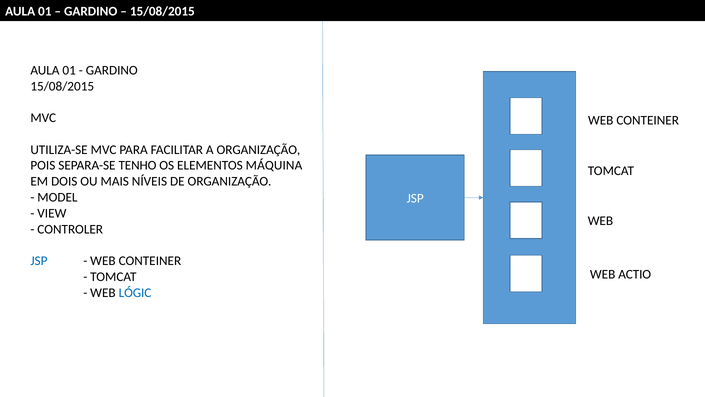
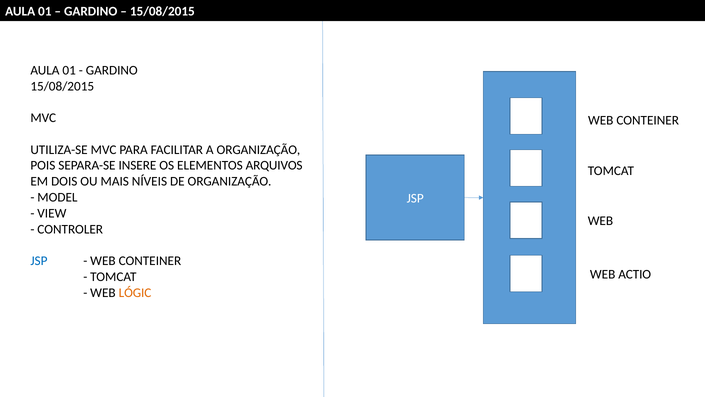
TENHO: TENHO -> INSERE
MÁQUINA: MÁQUINA -> ARQUIVOS
LÓGIC colour: blue -> orange
